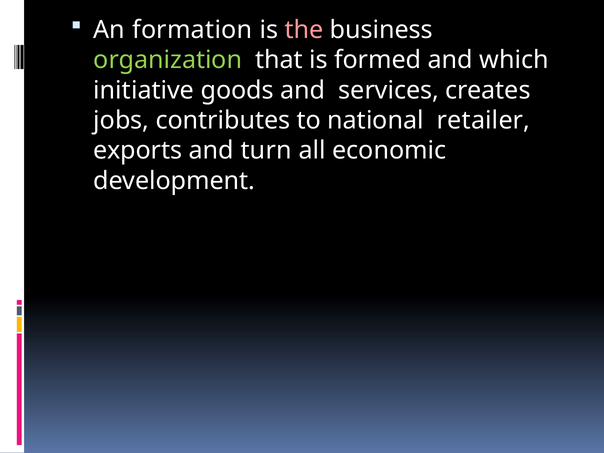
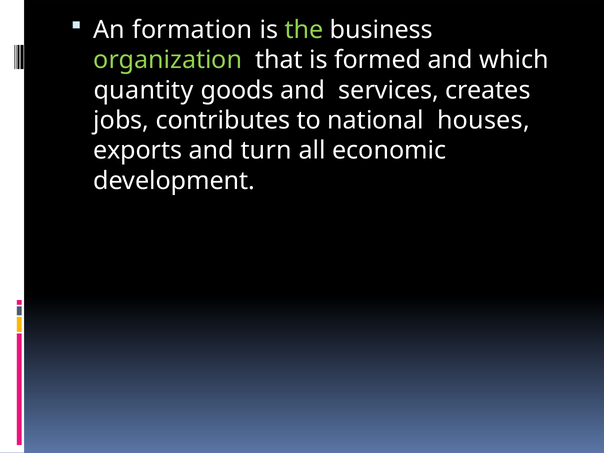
the colour: pink -> light green
initiative: initiative -> quantity
retailer: retailer -> houses
